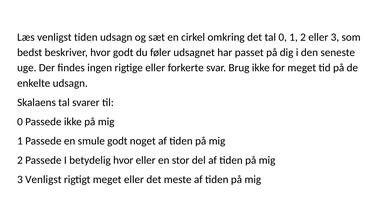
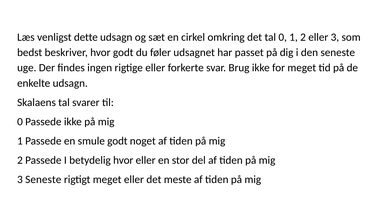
venligst tiden: tiden -> dette
3 Venligst: Venligst -> Seneste
